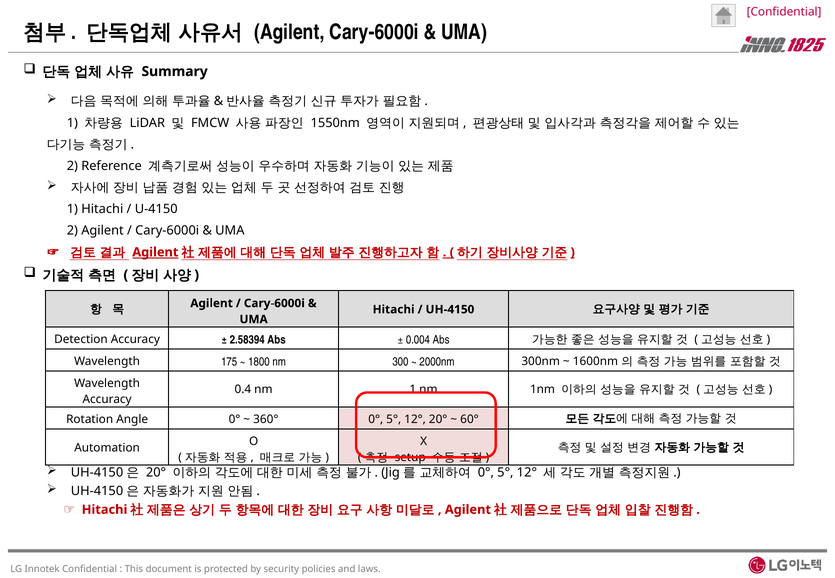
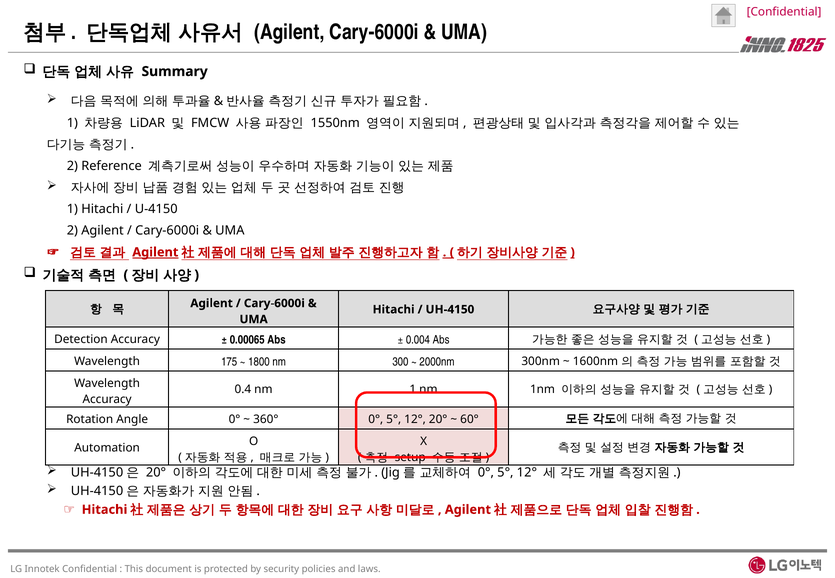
2.58394: 2.58394 -> 0.00065
